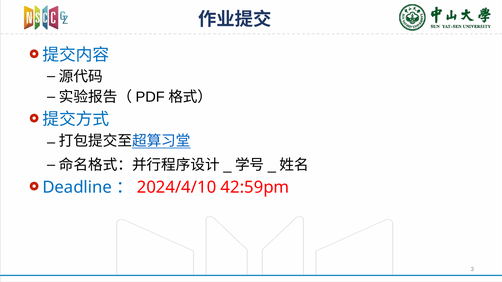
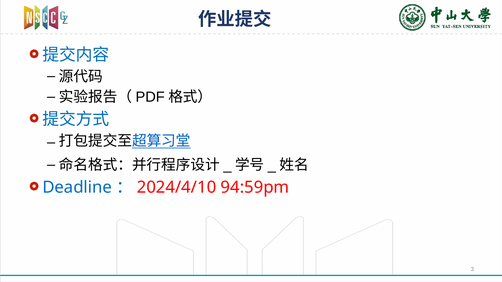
42:59pm: 42:59pm -> 94:59pm
